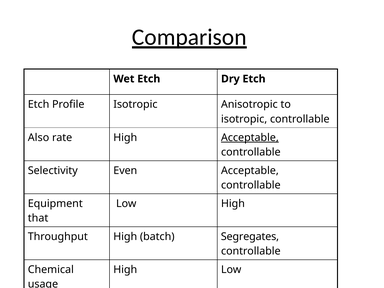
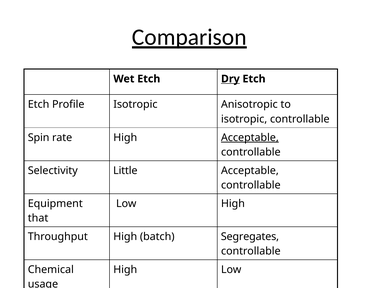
Dry underline: none -> present
Also: Also -> Spin
Even: Even -> Little
